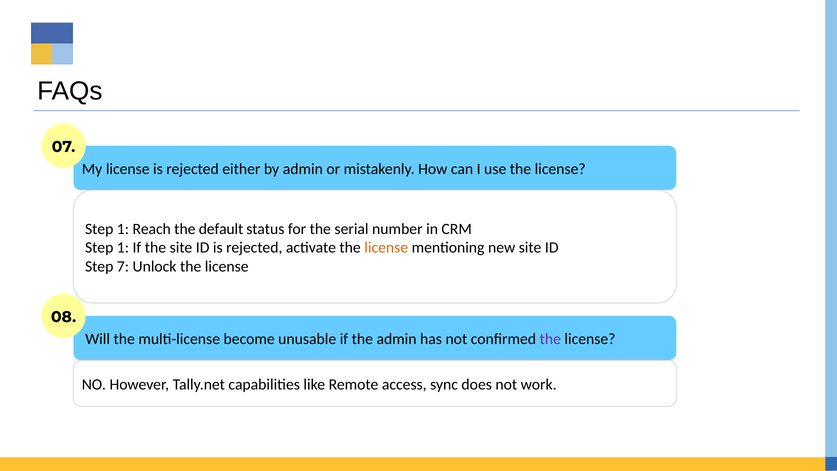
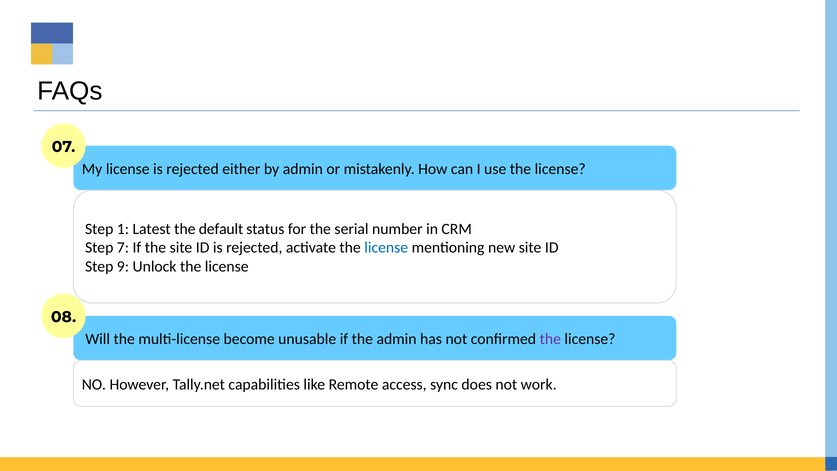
Reach: Reach -> Latest
1 at (123, 248): 1 -> 7
license at (386, 248) colour: orange -> blue
7: 7 -> 9
